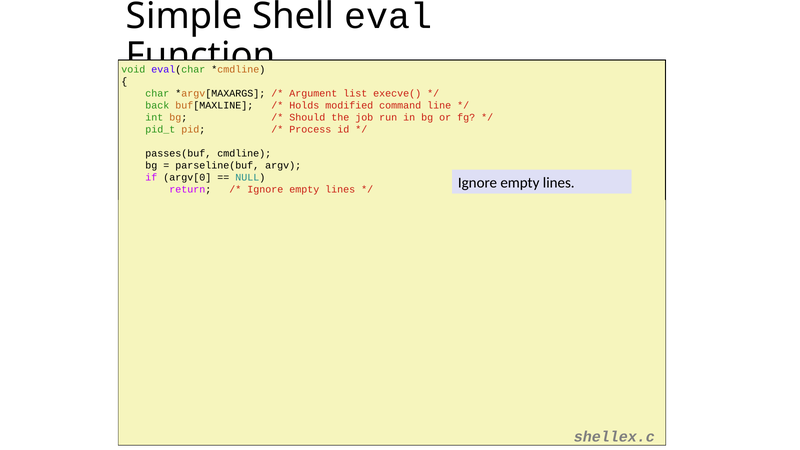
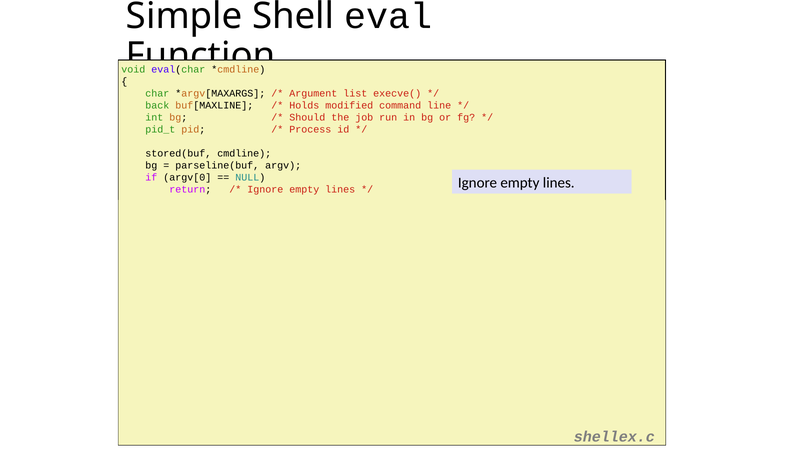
passes(buf: passes(buf -> stored(buf
